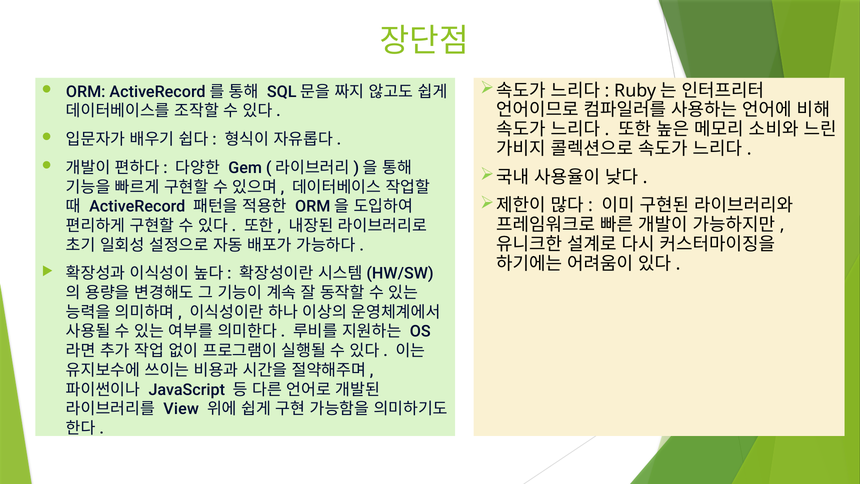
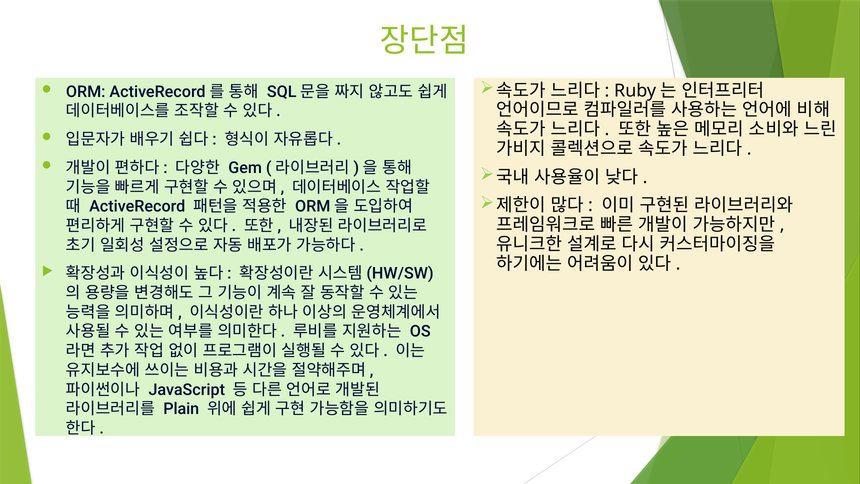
View: View -> Plain
